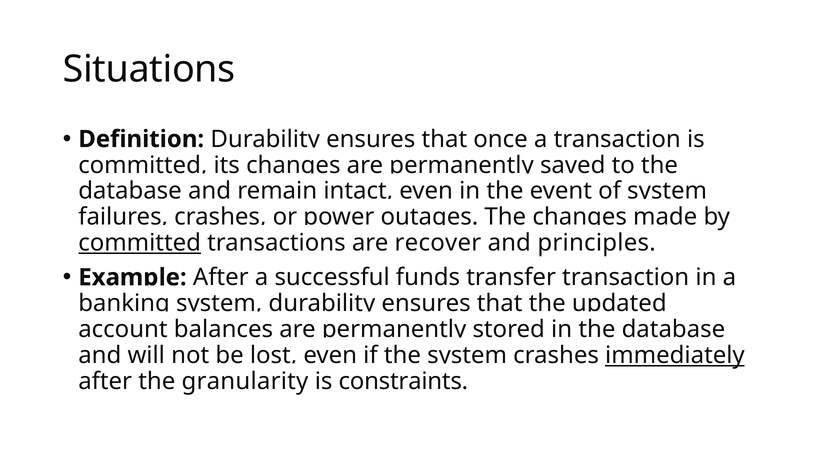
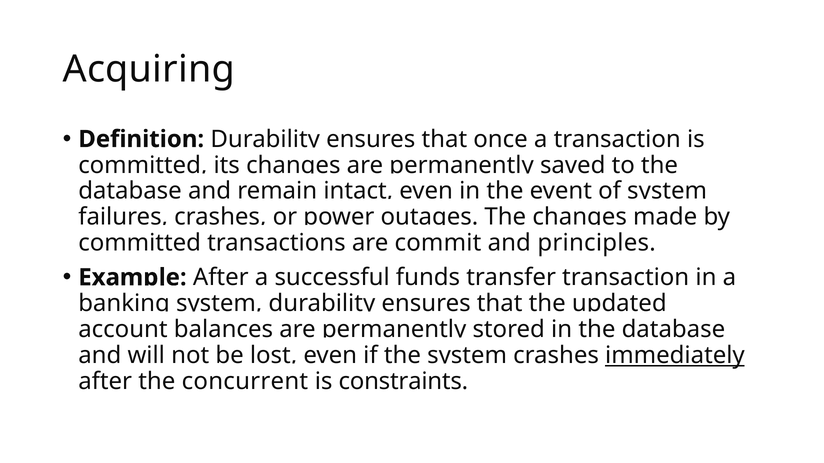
Situations: Situations -> Acquiring
committed at (140, 243) underline: present -> none
recover: recover -> commit
granularity: granularity -> concurrent
